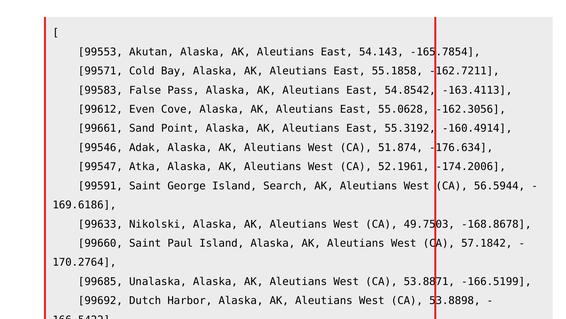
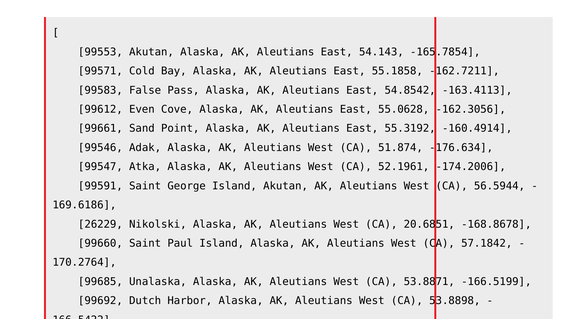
Island Search: Search -> Akutan
99633: 99633 -> 26229
49.7503: 49.7503 -> 20.6851
